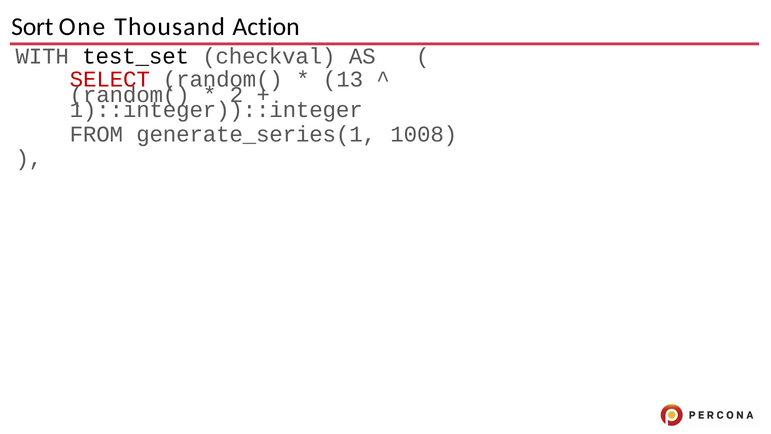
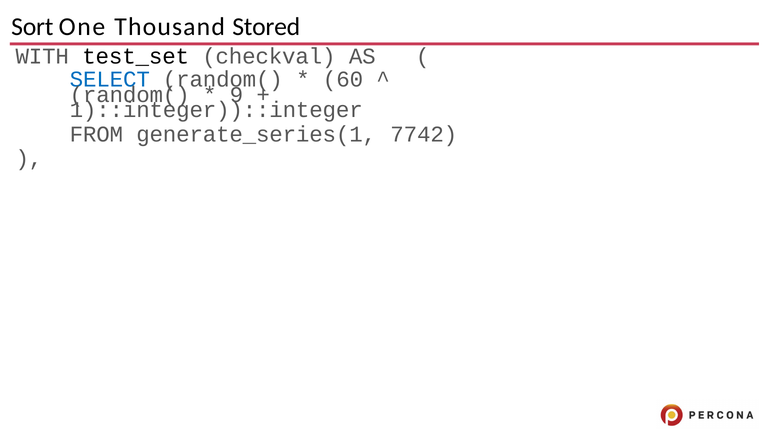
Action: Action -> Stored
SELECT colour: red -> blue
13: 13 -> 60
2: 2 -> 9
1008: 1008 -> 7742
